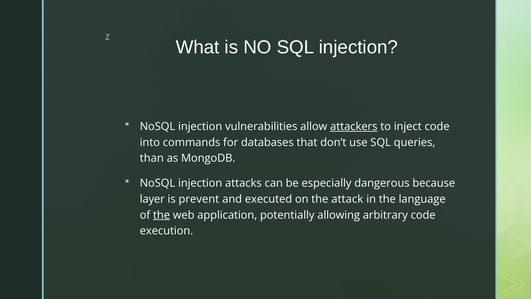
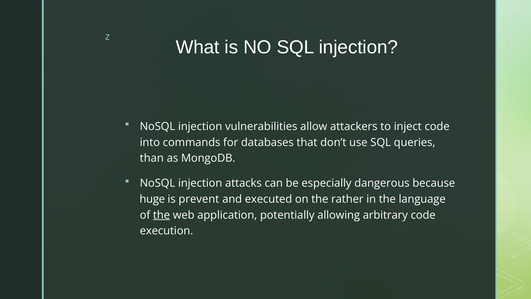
attackers underline: present -> none
layer: layer -> huge
attack: attack -> rather
